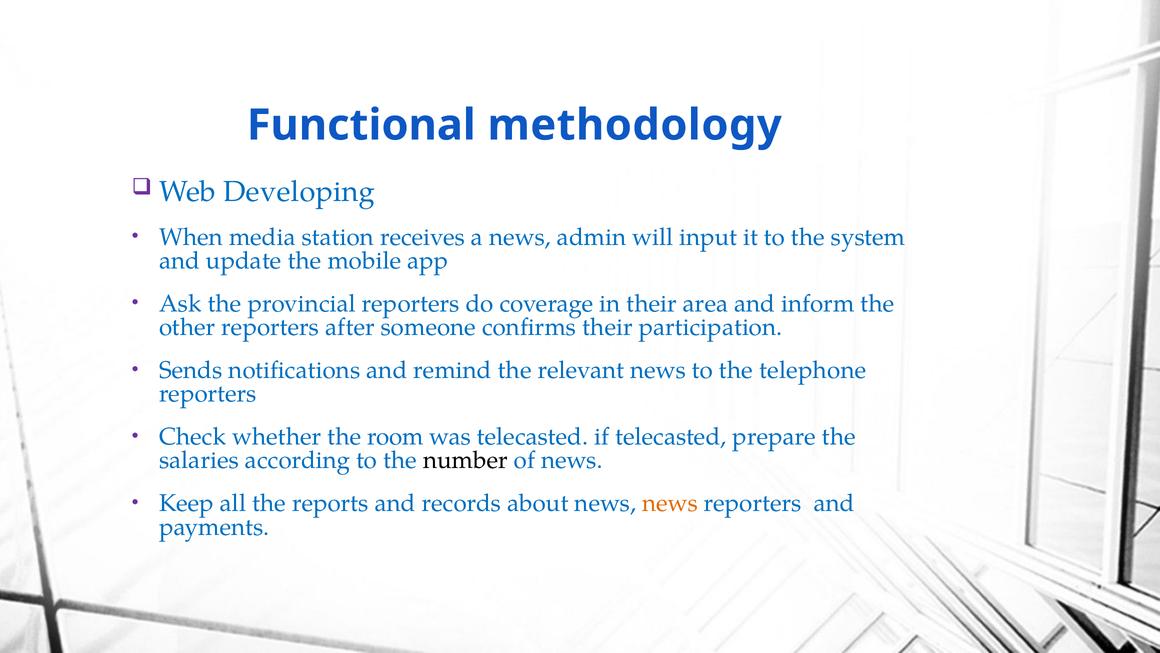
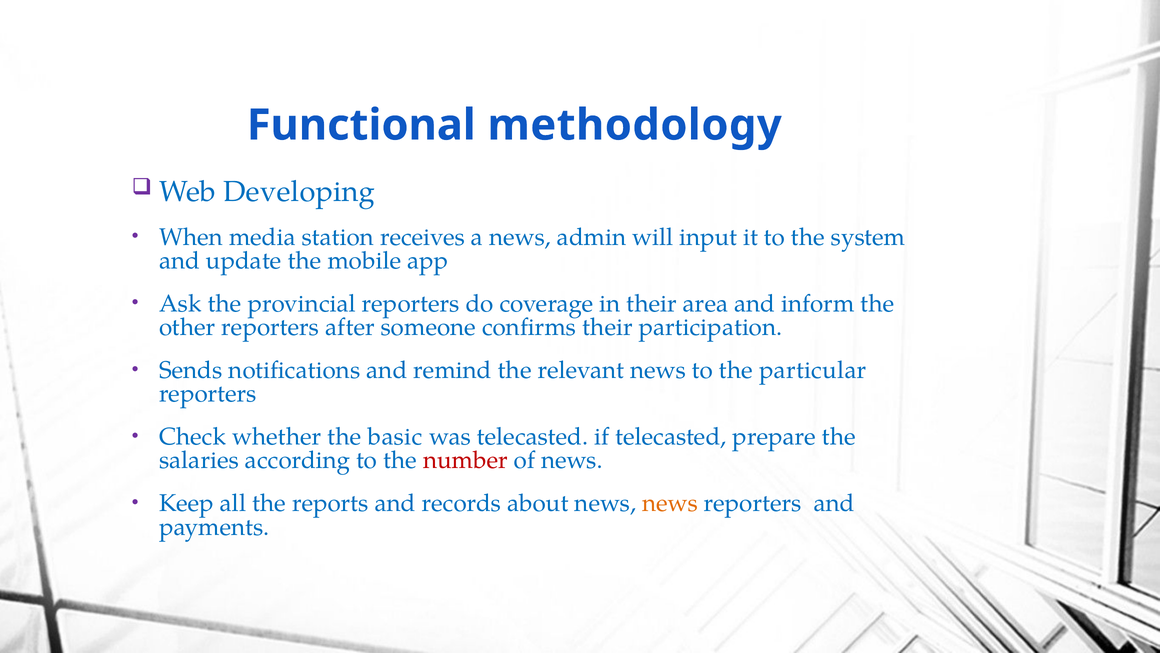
telephone: telephone -> particular
room: room -> basic
number colour: black -> red
